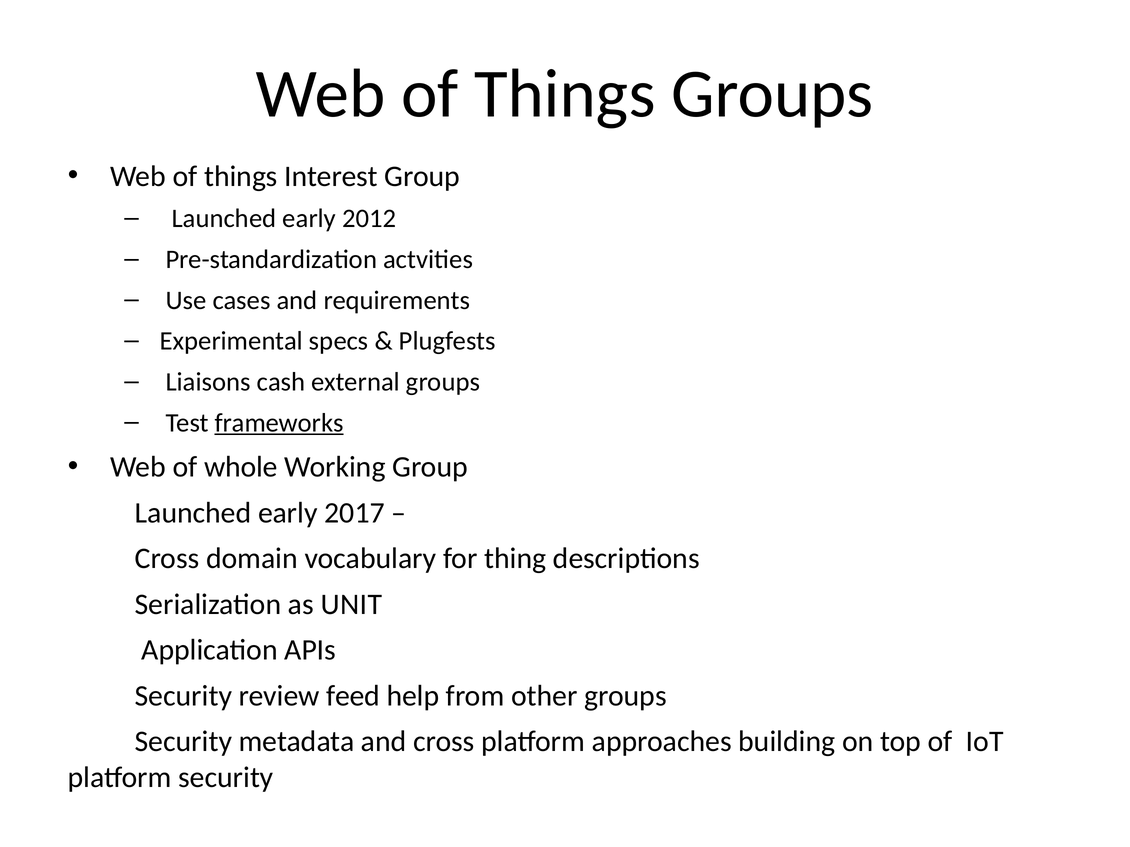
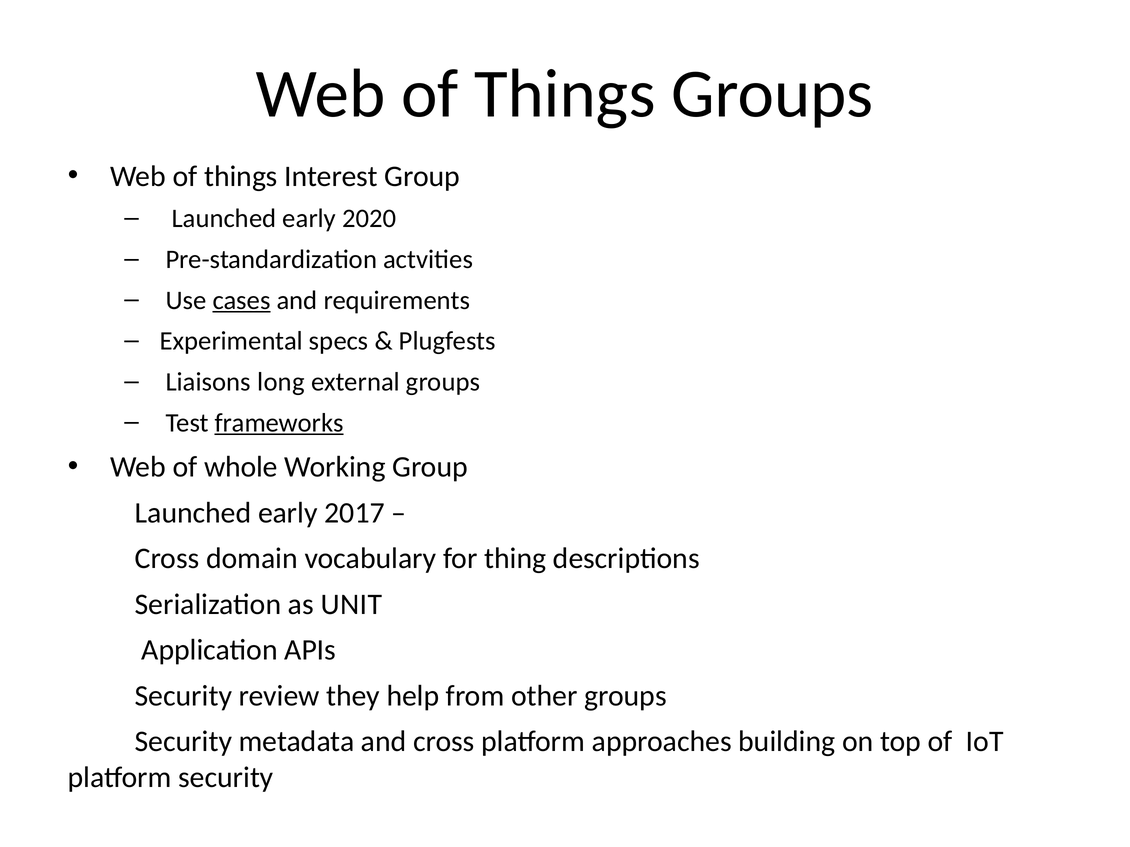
2012: 2012 -> 2020
cases underline: none -> present
cash: cash -> long
feed: feed -> they
